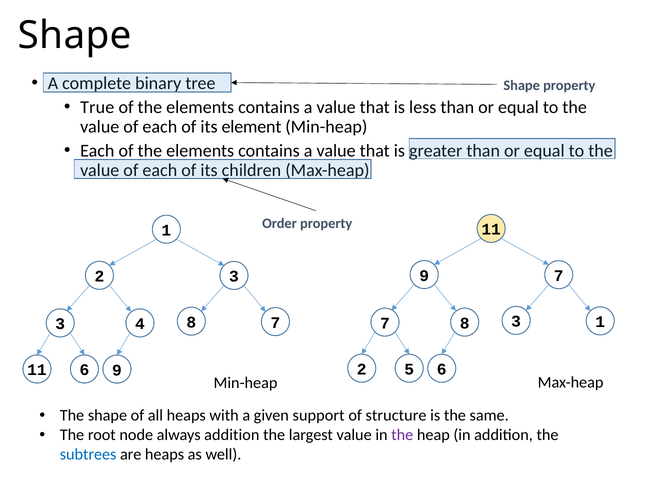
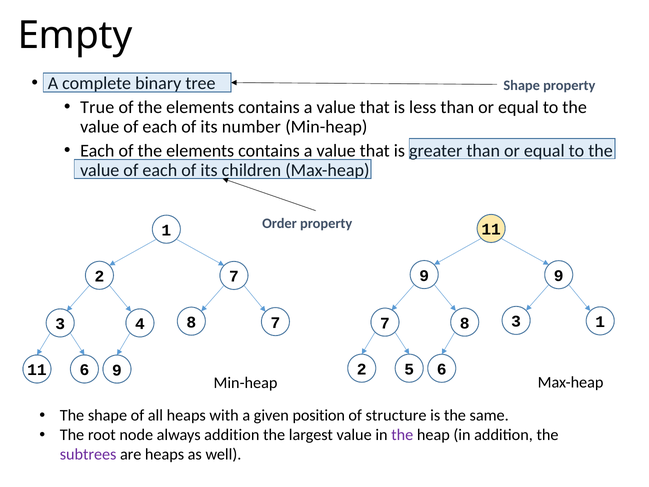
Shape at (75, 35): Shape -> Empty
element: element -> number
9 7: 7 -> 9
2 3: 3 -> 7
support: support -> position
subtrees colour: blue -> purple
